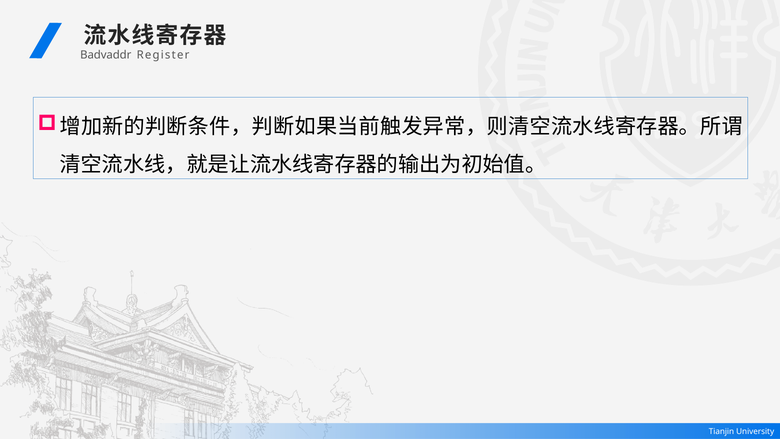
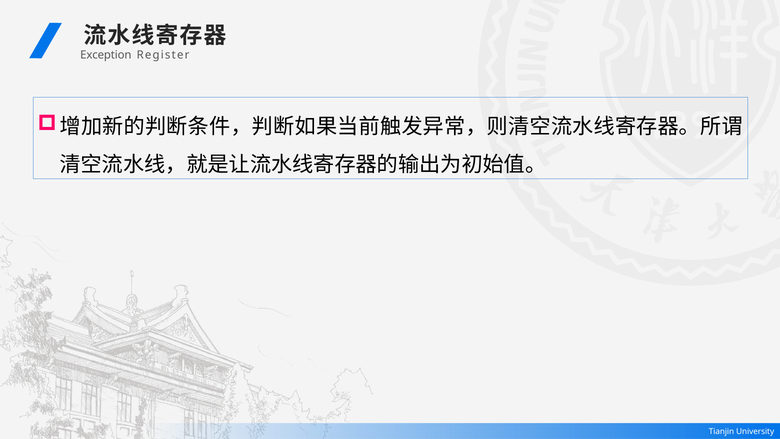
Badvaddr: Badvaddr -> Exception
